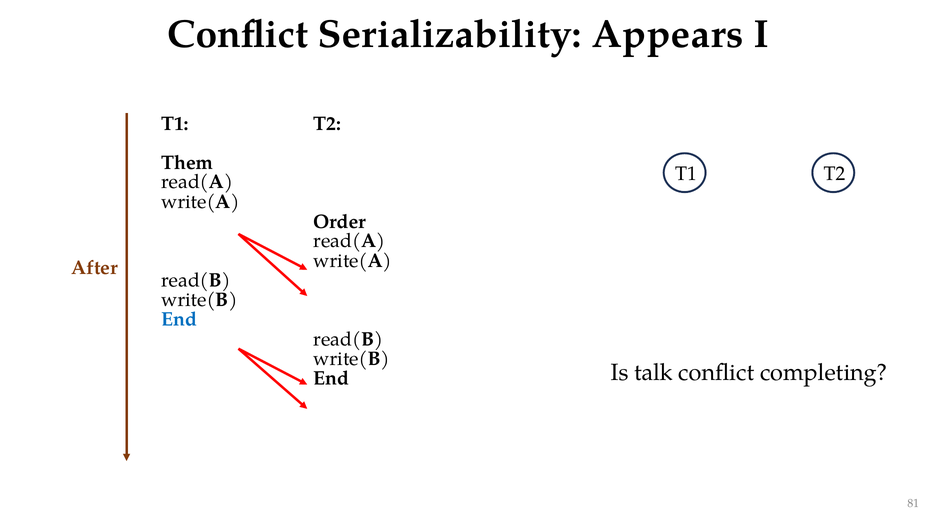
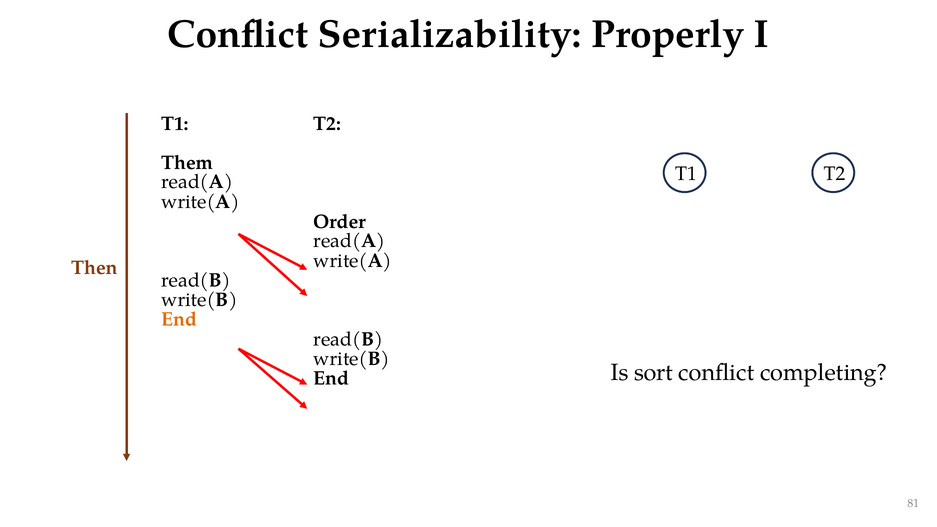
Appears: Appears -> Properly
After: After -> Then
End at (179, 320) colour: blue -> orange
talk: talk -> sort
